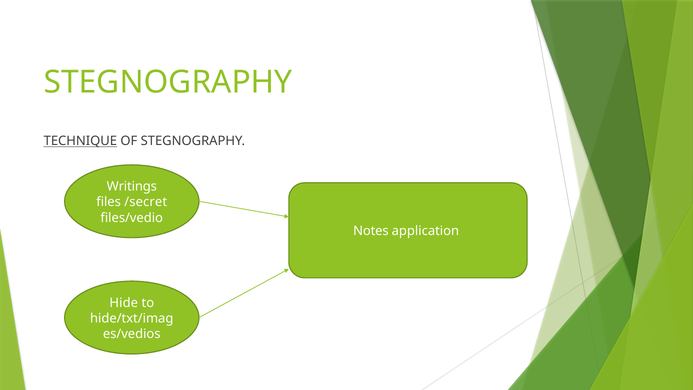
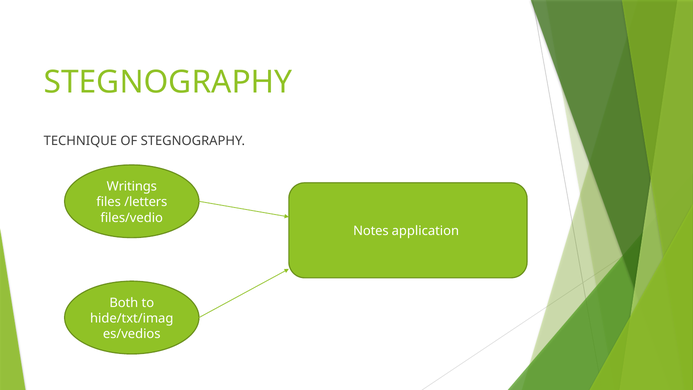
TECHNIQUE underline: present -> none
/secret: /secret -> /letters
Hide: Hide -> Both
